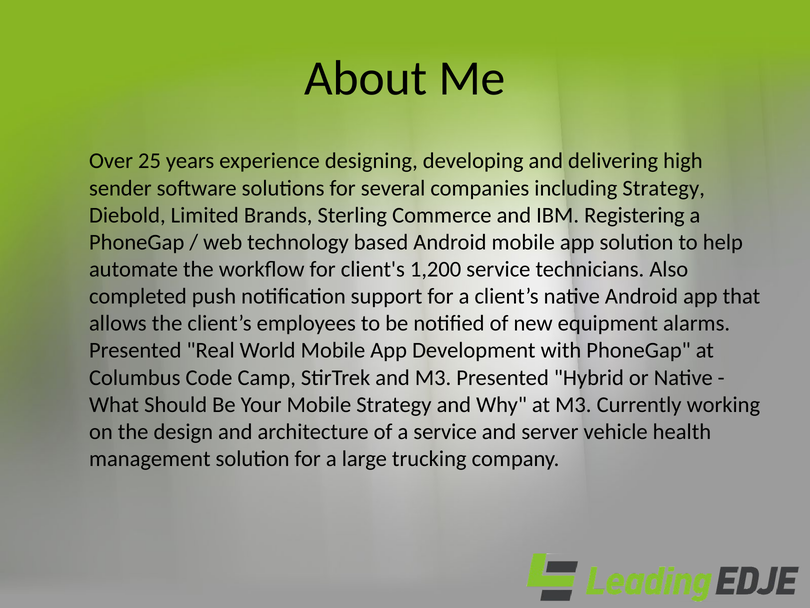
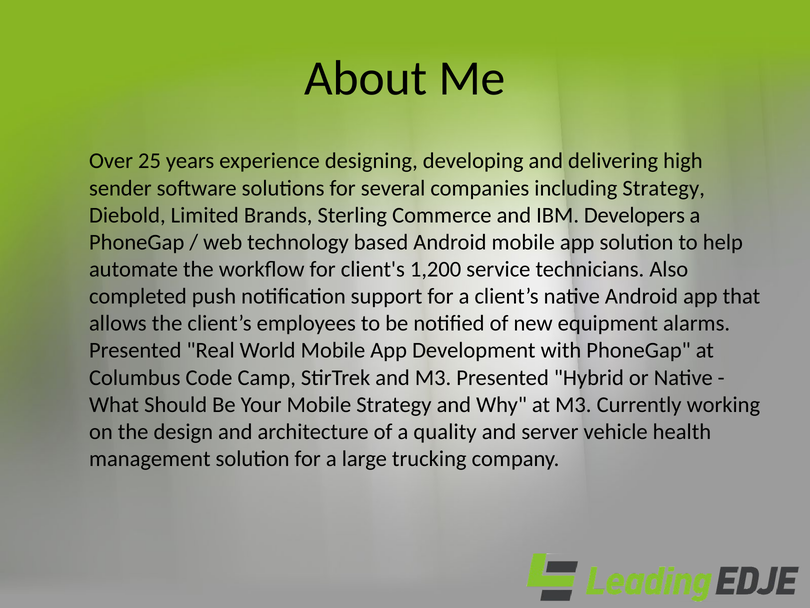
Registering: Registering -> Developers
a service: service -> quality
